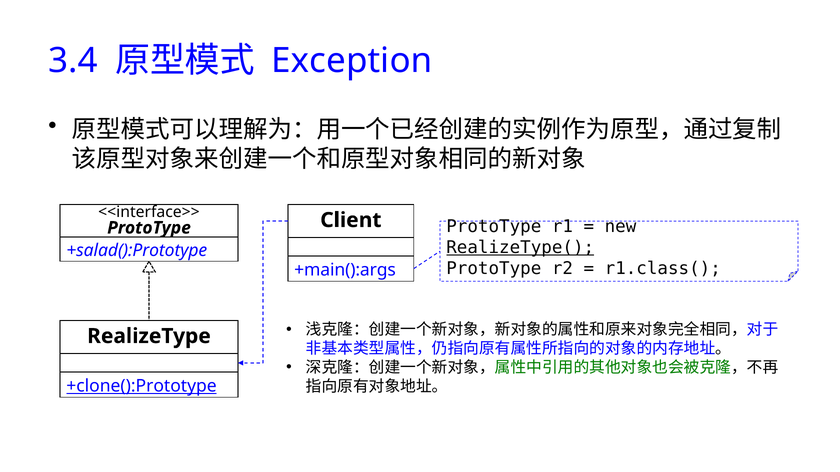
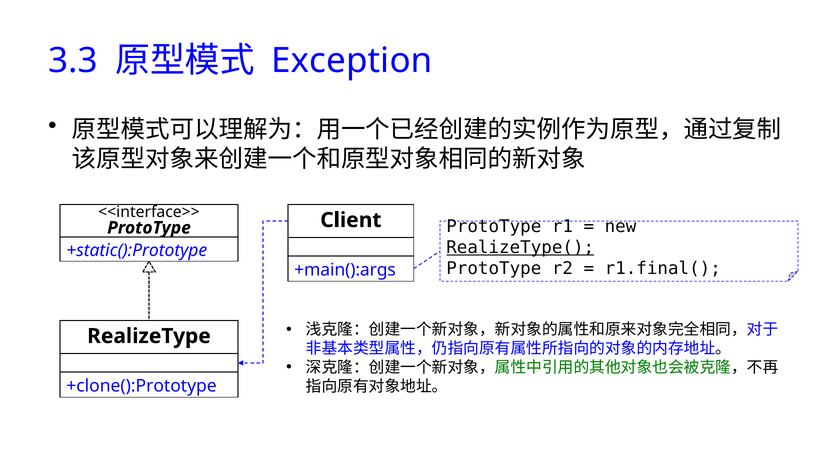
3.4: 3.4 -> 3.3
+salad():Prototype: +salad():Prototype -> +static():Prototype
r1.class(: r1.class( -> r1.final(
+clone():Prototype underline: present -> none
